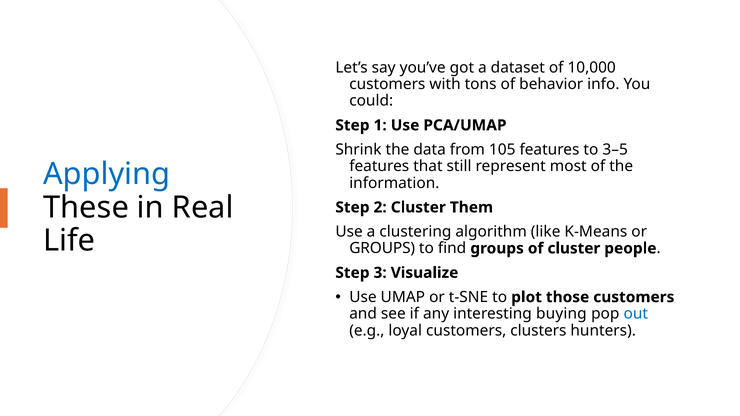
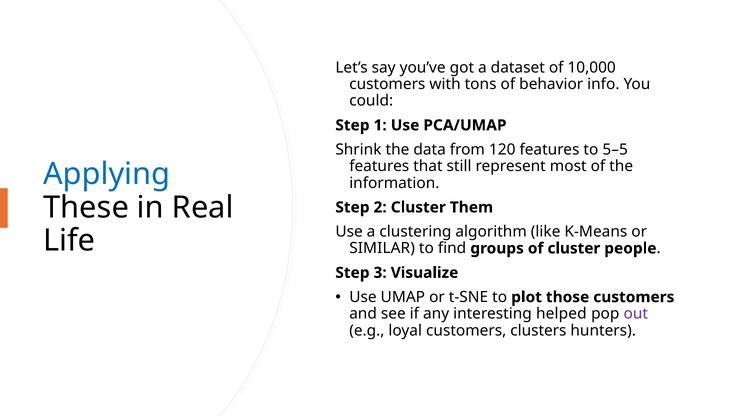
105: 105 -> 120
3–5: 3–5 -> 5–5
GROUPS at (382, 249): GROUPS -> SIMILAR
buying: buying -> helped
out colour: blue -> purple
